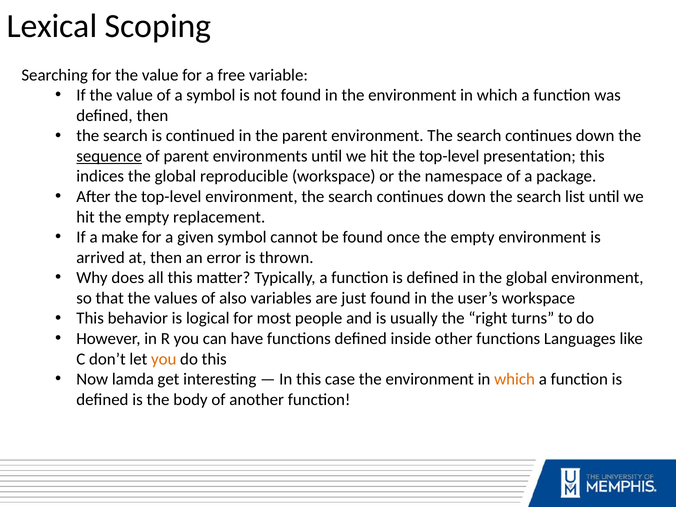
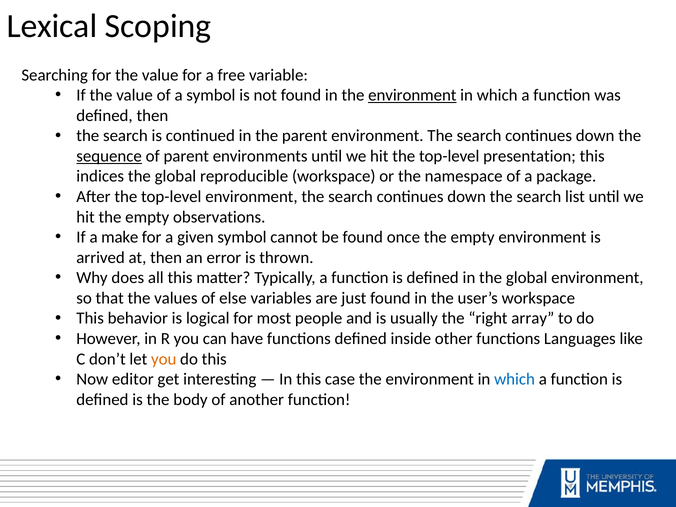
environment at (412, 95) underline: none -> present
replacement: replacement -> observations
also: also -> else
turns: turns -> array
lamda: lamda -> editor
which at (515, 379) colour: orange -> blue
